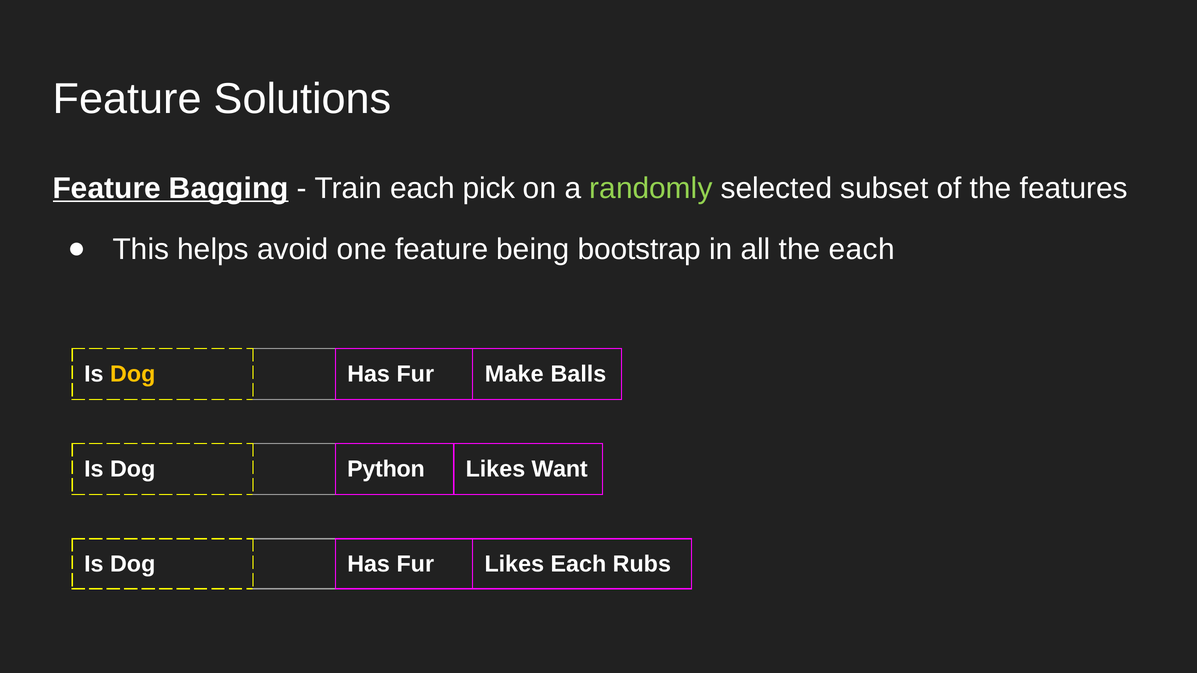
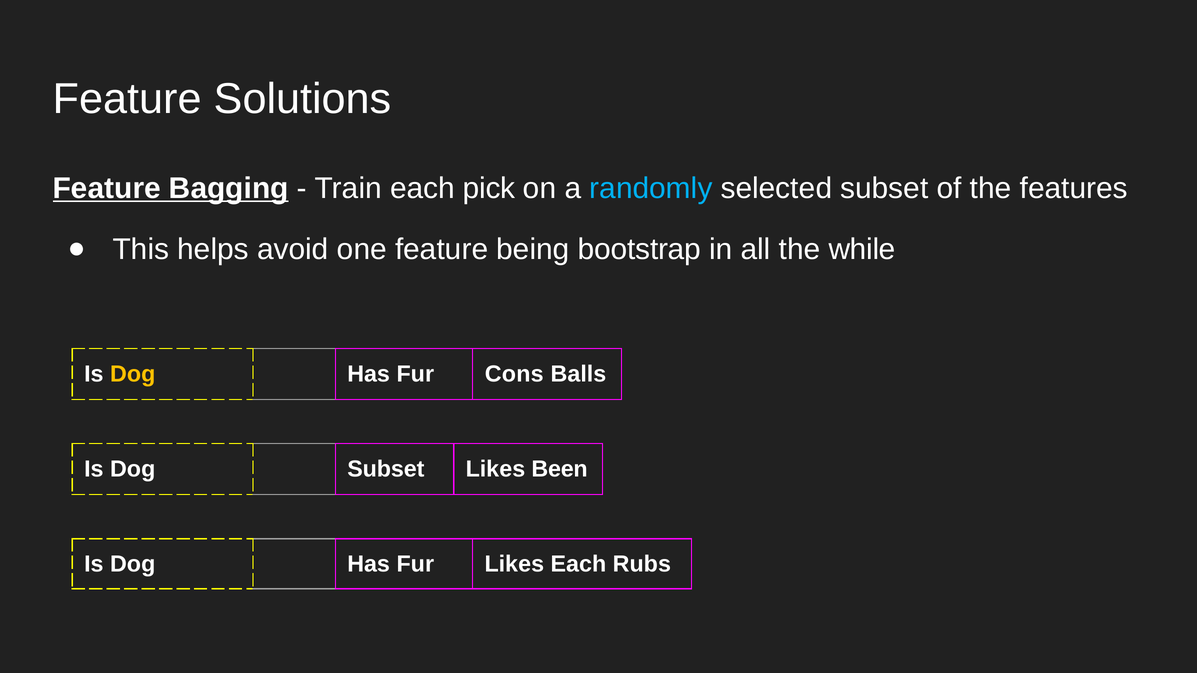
randomly colour: light green -> light blue
the each: each -> while
Make: Make -> Cons
Dog Python: Python -> Subset
Want: Want -> Been
